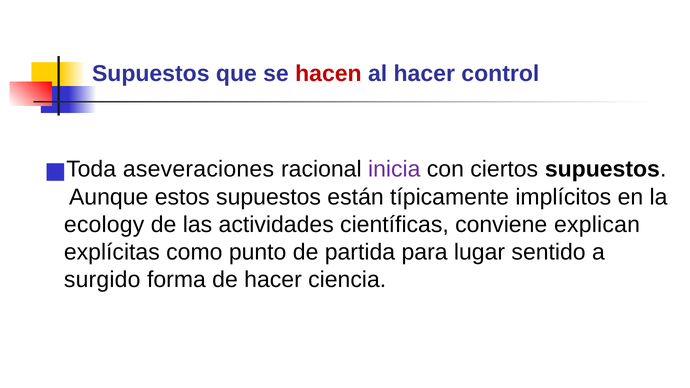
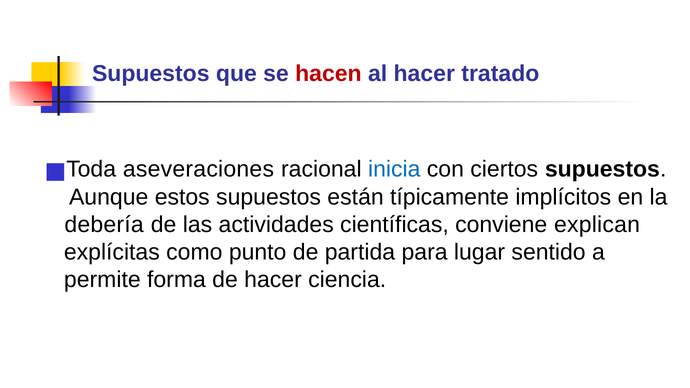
control: control -> tratado
inicia colour: purple -> blue
ecology: ecology -> debería
surgido: surgido -> permite
